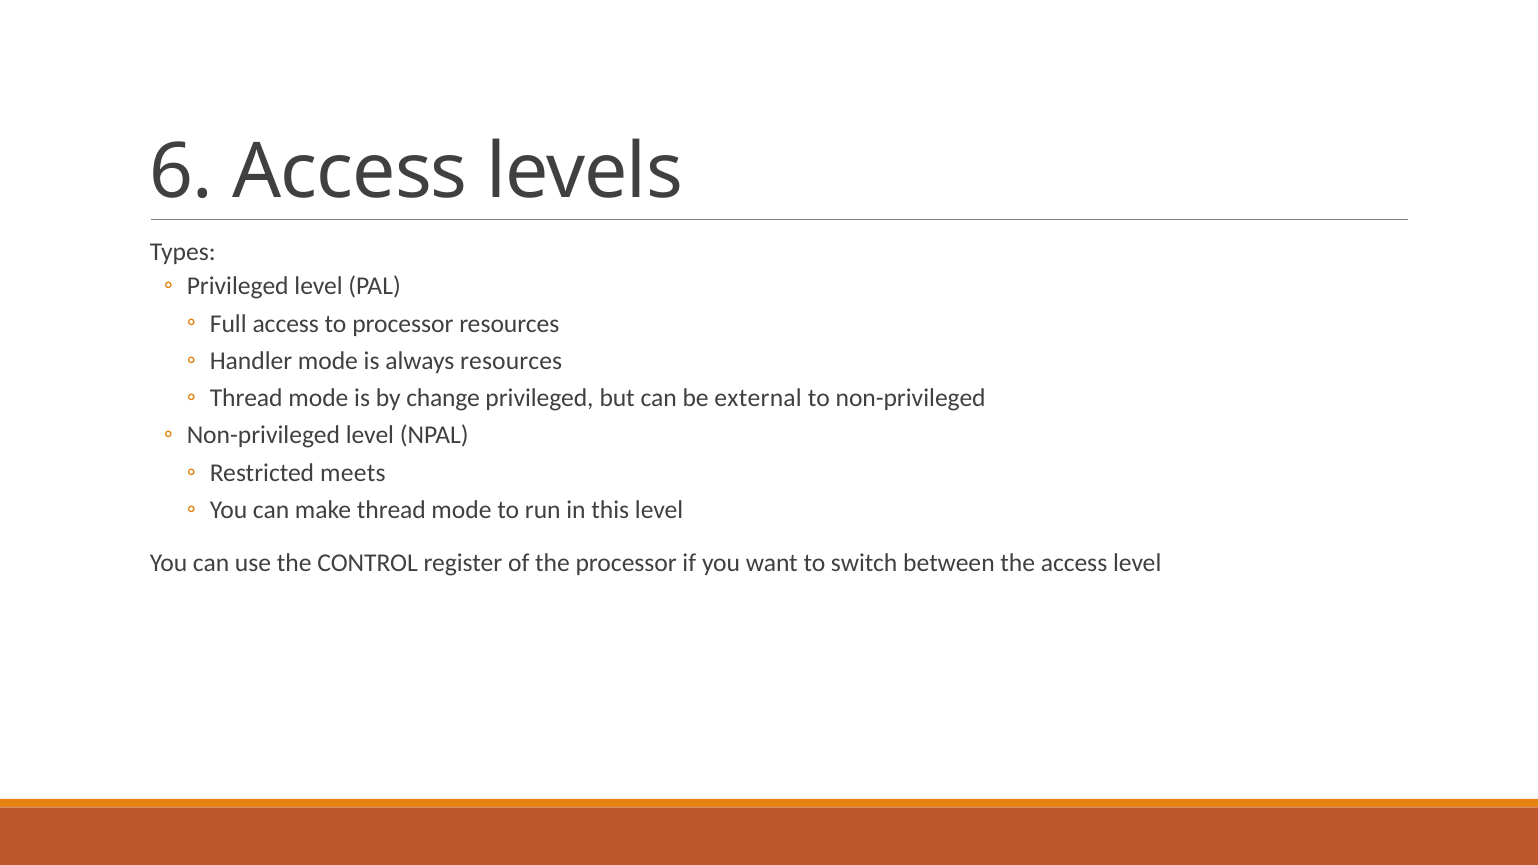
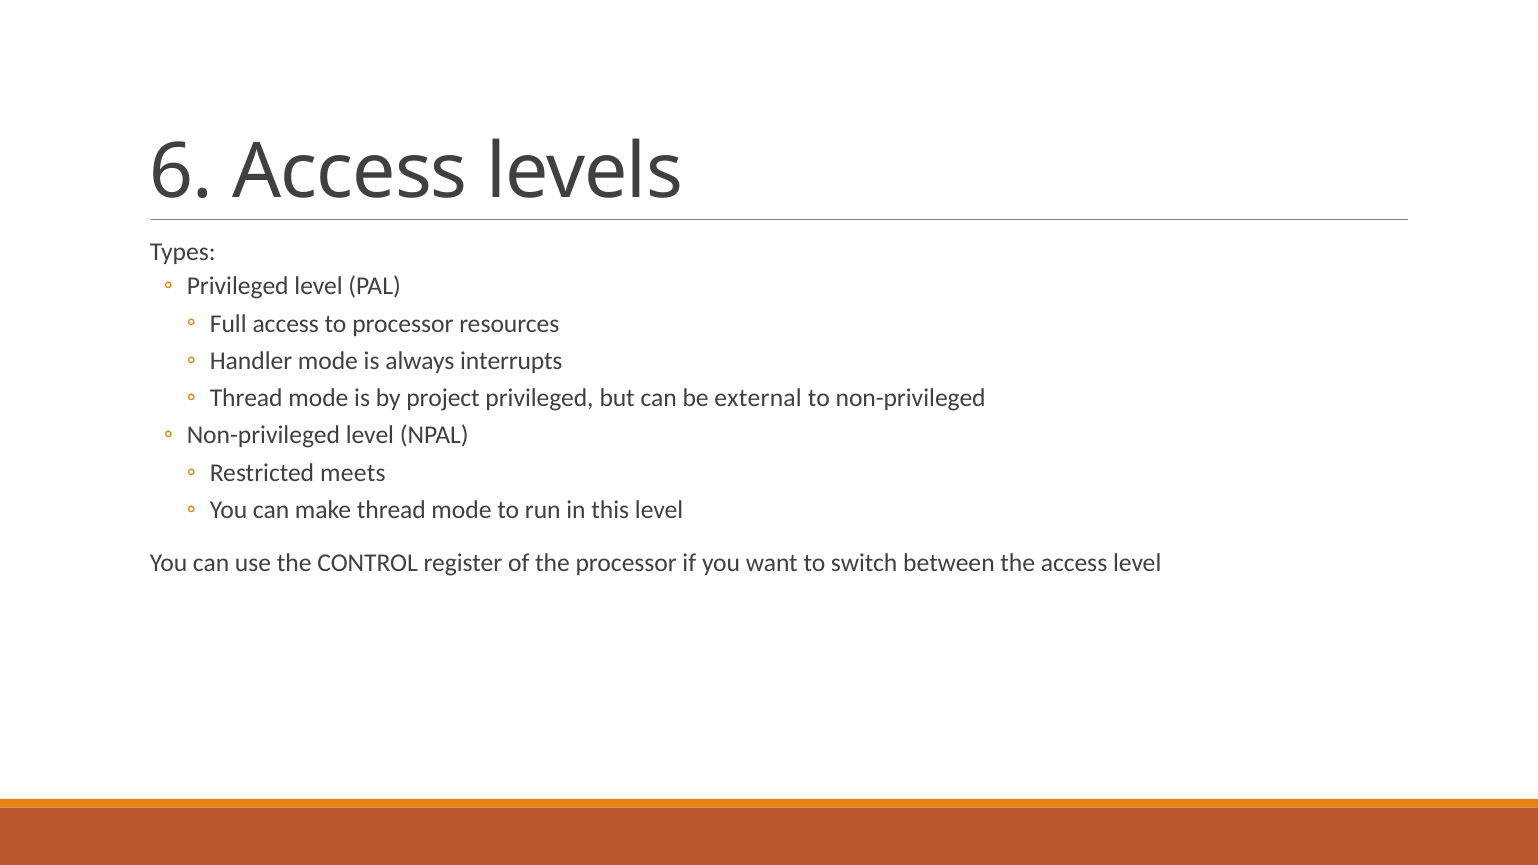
always resources: resources -> interrupts
change: change -> project
